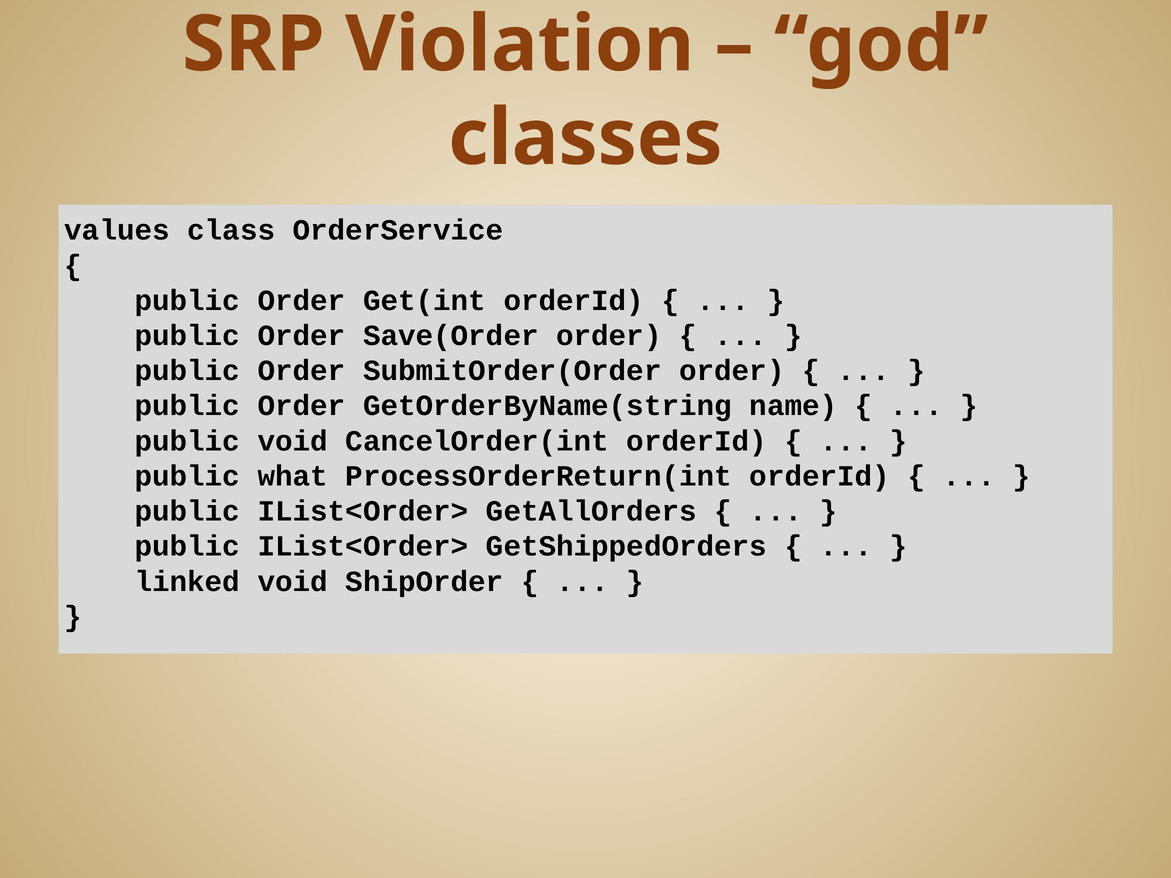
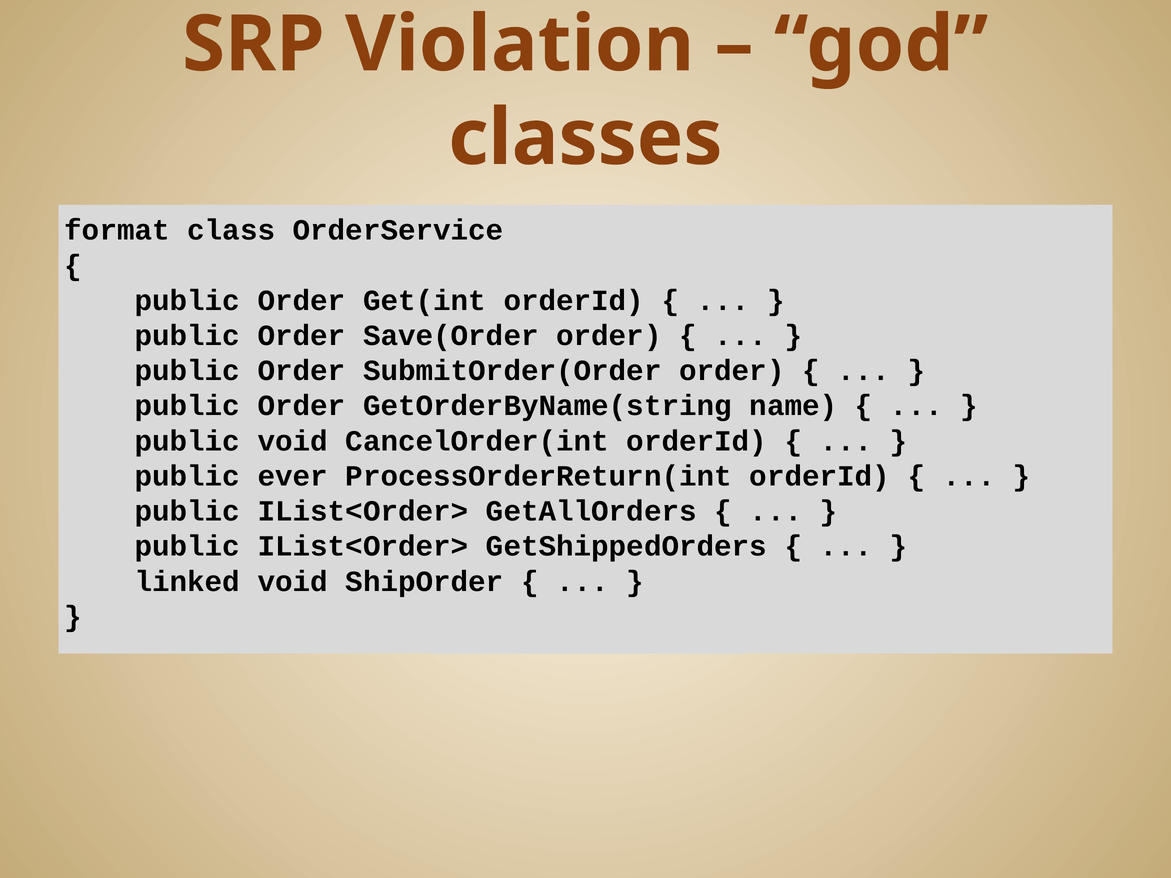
values: values -> format
what: what -> ever
